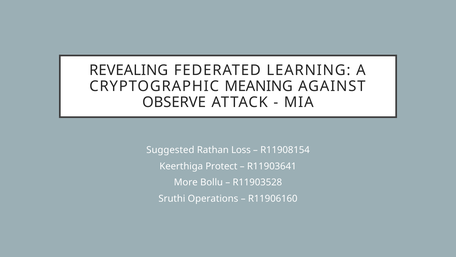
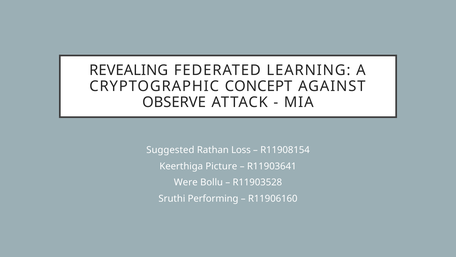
MEANING: MEANING -> CONCEPT
Protect: Protect -> Picture
More: More -> Were
Operations: Operations -> Performing
